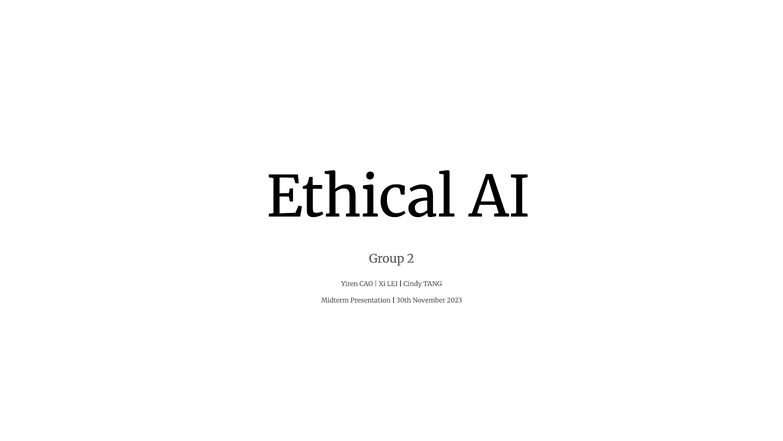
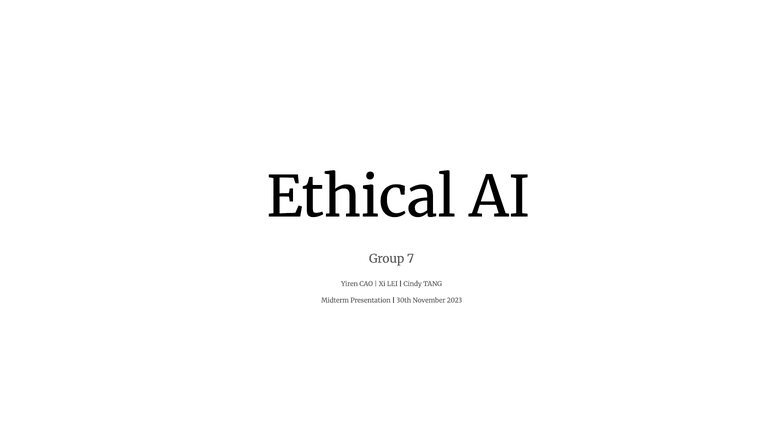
2: 2 -> 7
